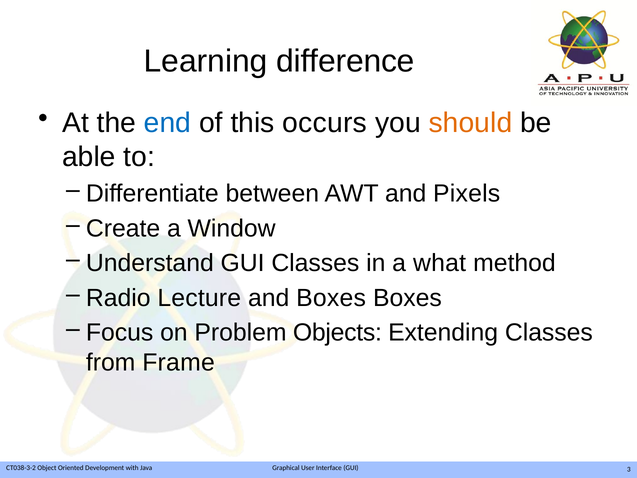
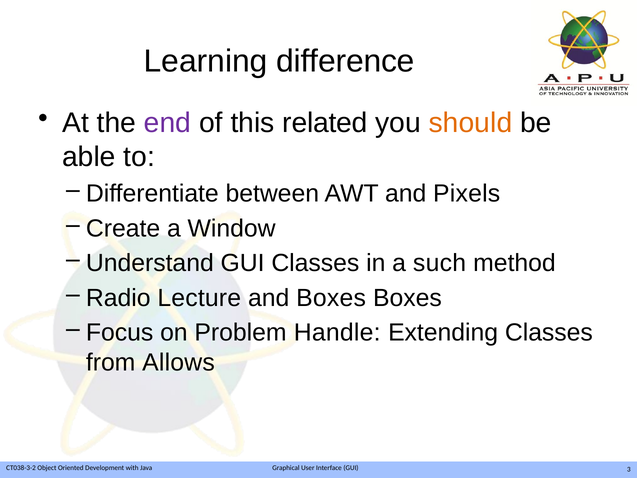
end colour: blue -> purple
occurs: occurs -> related
what: what -> such
Objects: Objects -> Handle
Frame: Frame -> Allows
